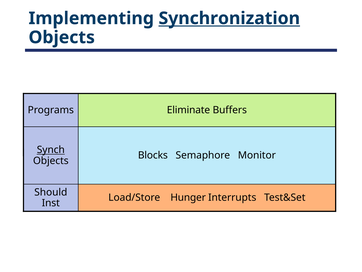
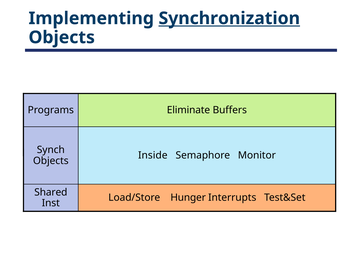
Synch underline: present -> none
Blocks: Blocks -> Inside
Should: Should -> Shared
